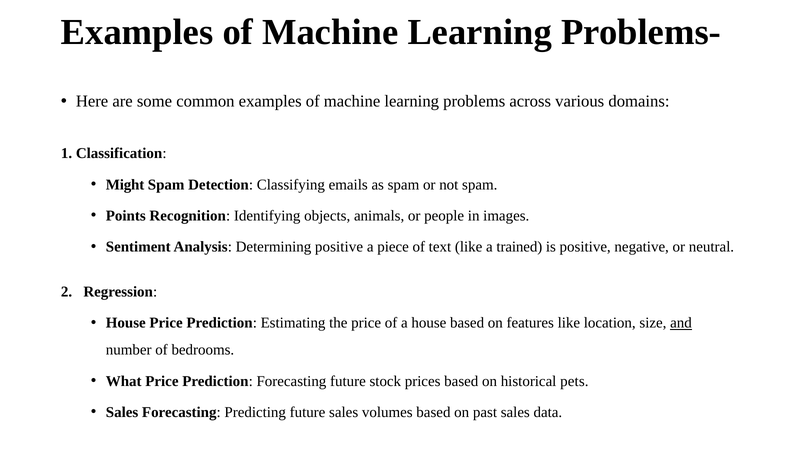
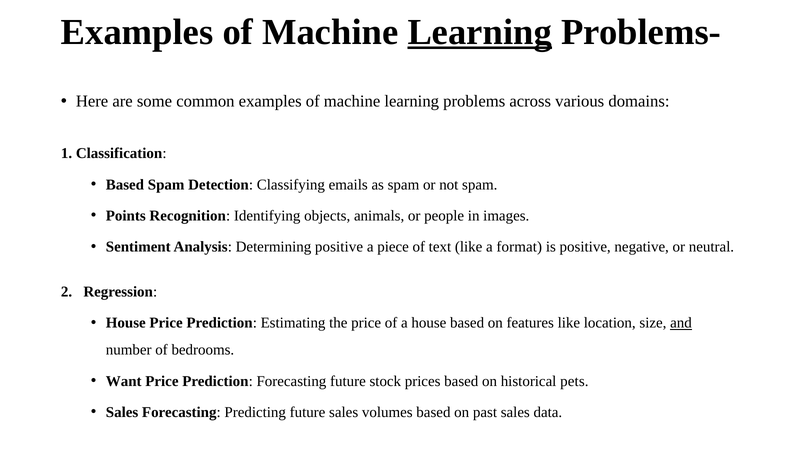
Learning at (480, 32) underline: none -> present
Might at (125, 184): Might -> Based
trained: trained -> format
What: What -> Want
